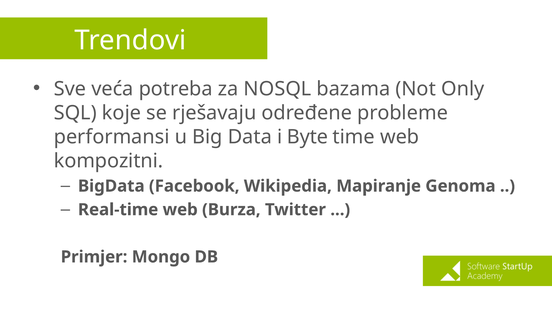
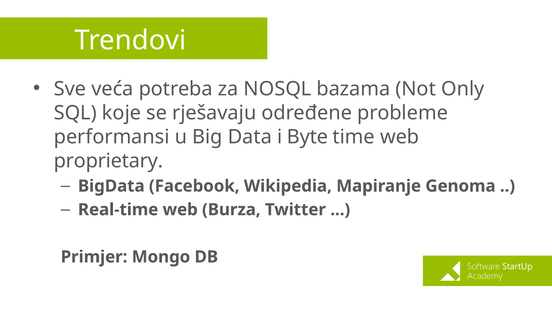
kompozitni: kompozitni -> proprietary
